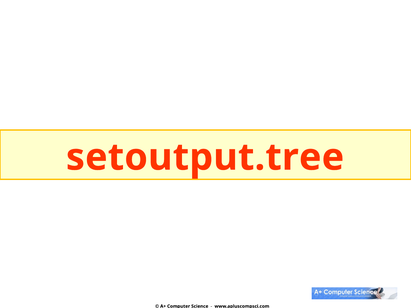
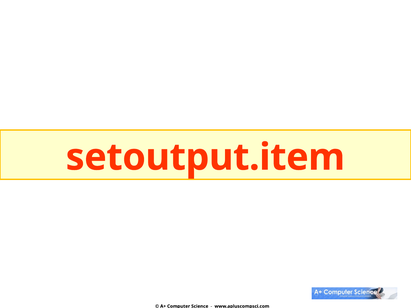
setoutput.tree: setoutput.tree -> setoutput.item
